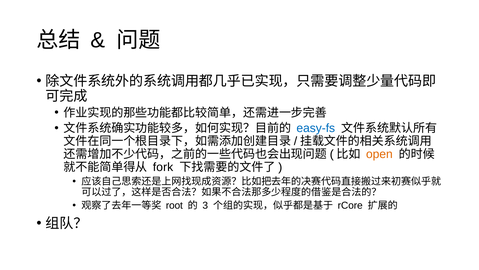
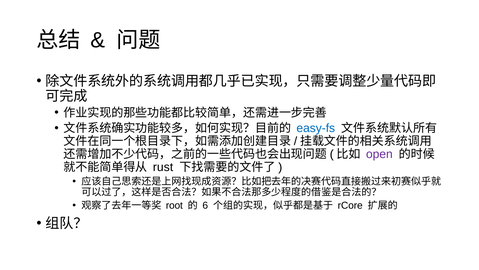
open colour: orange -> purple
fork: fork -> rust
3: 3 -> 6
